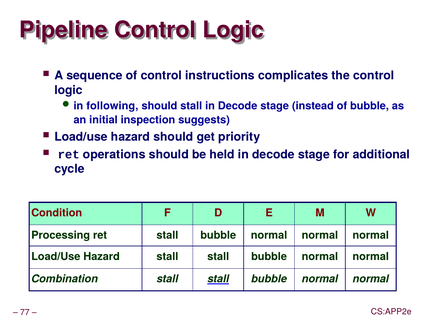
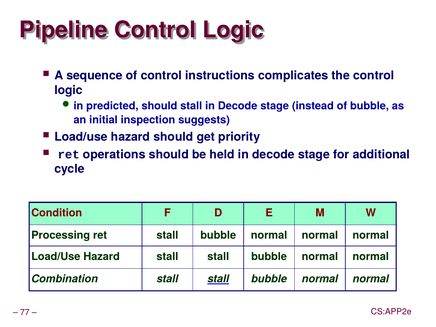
following: following -> predicted
